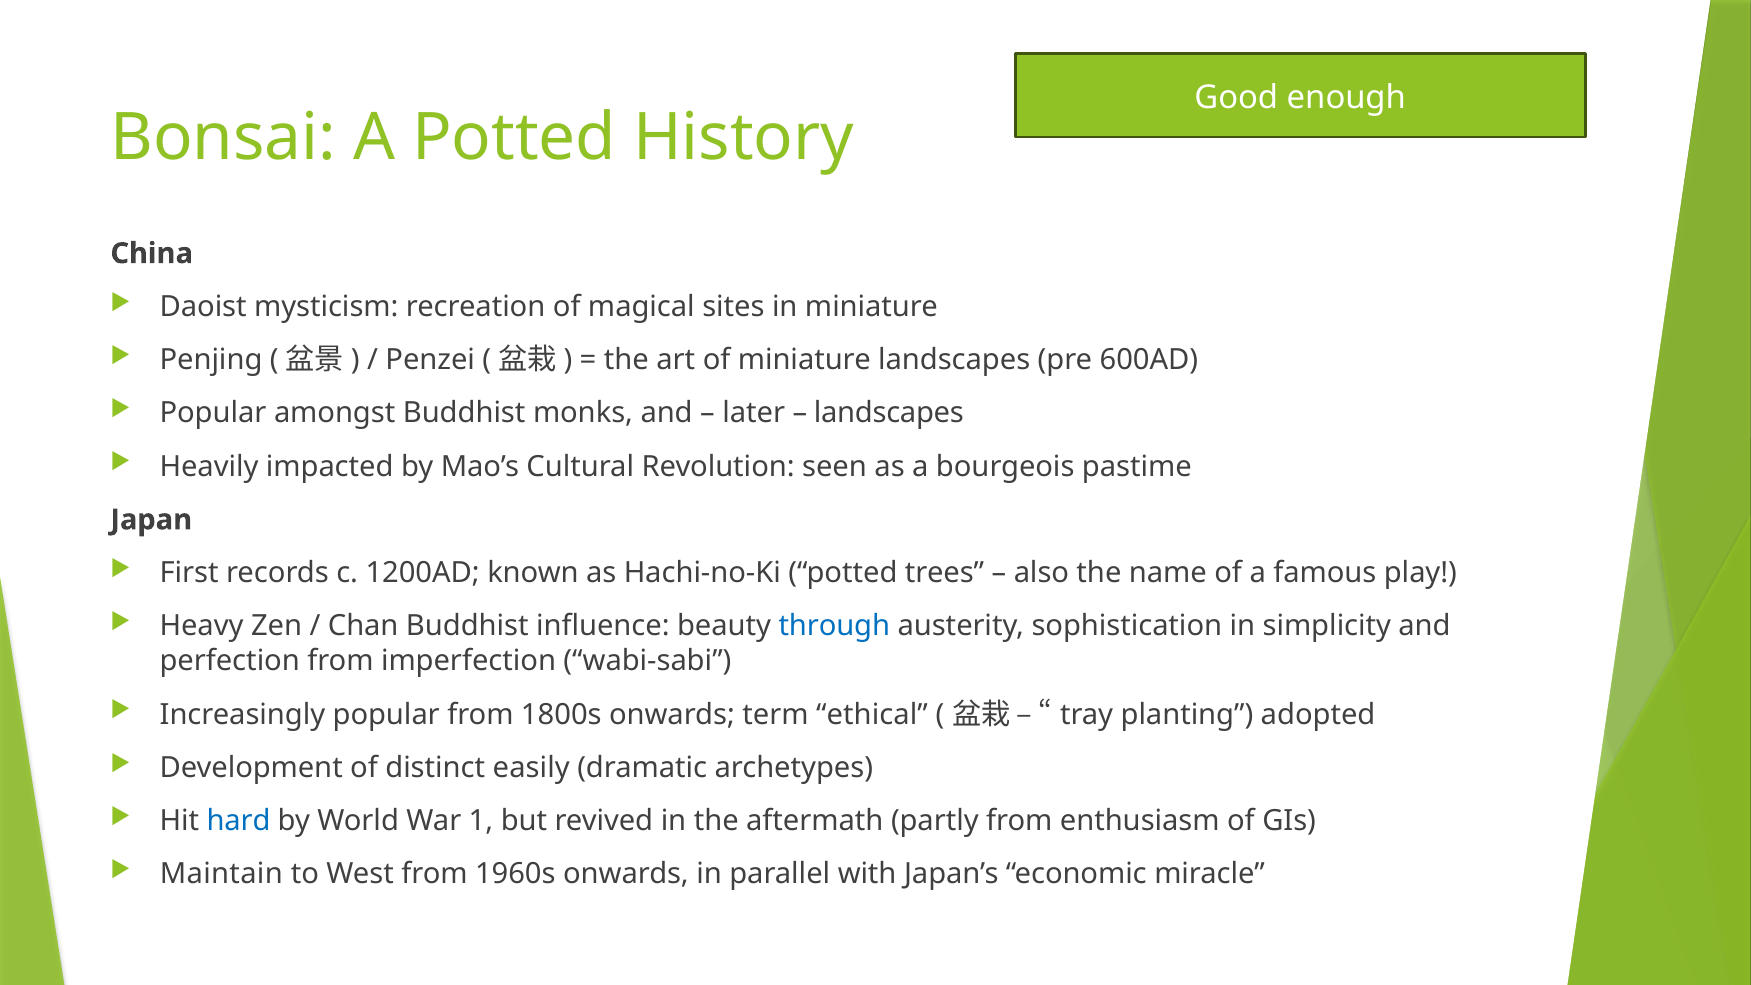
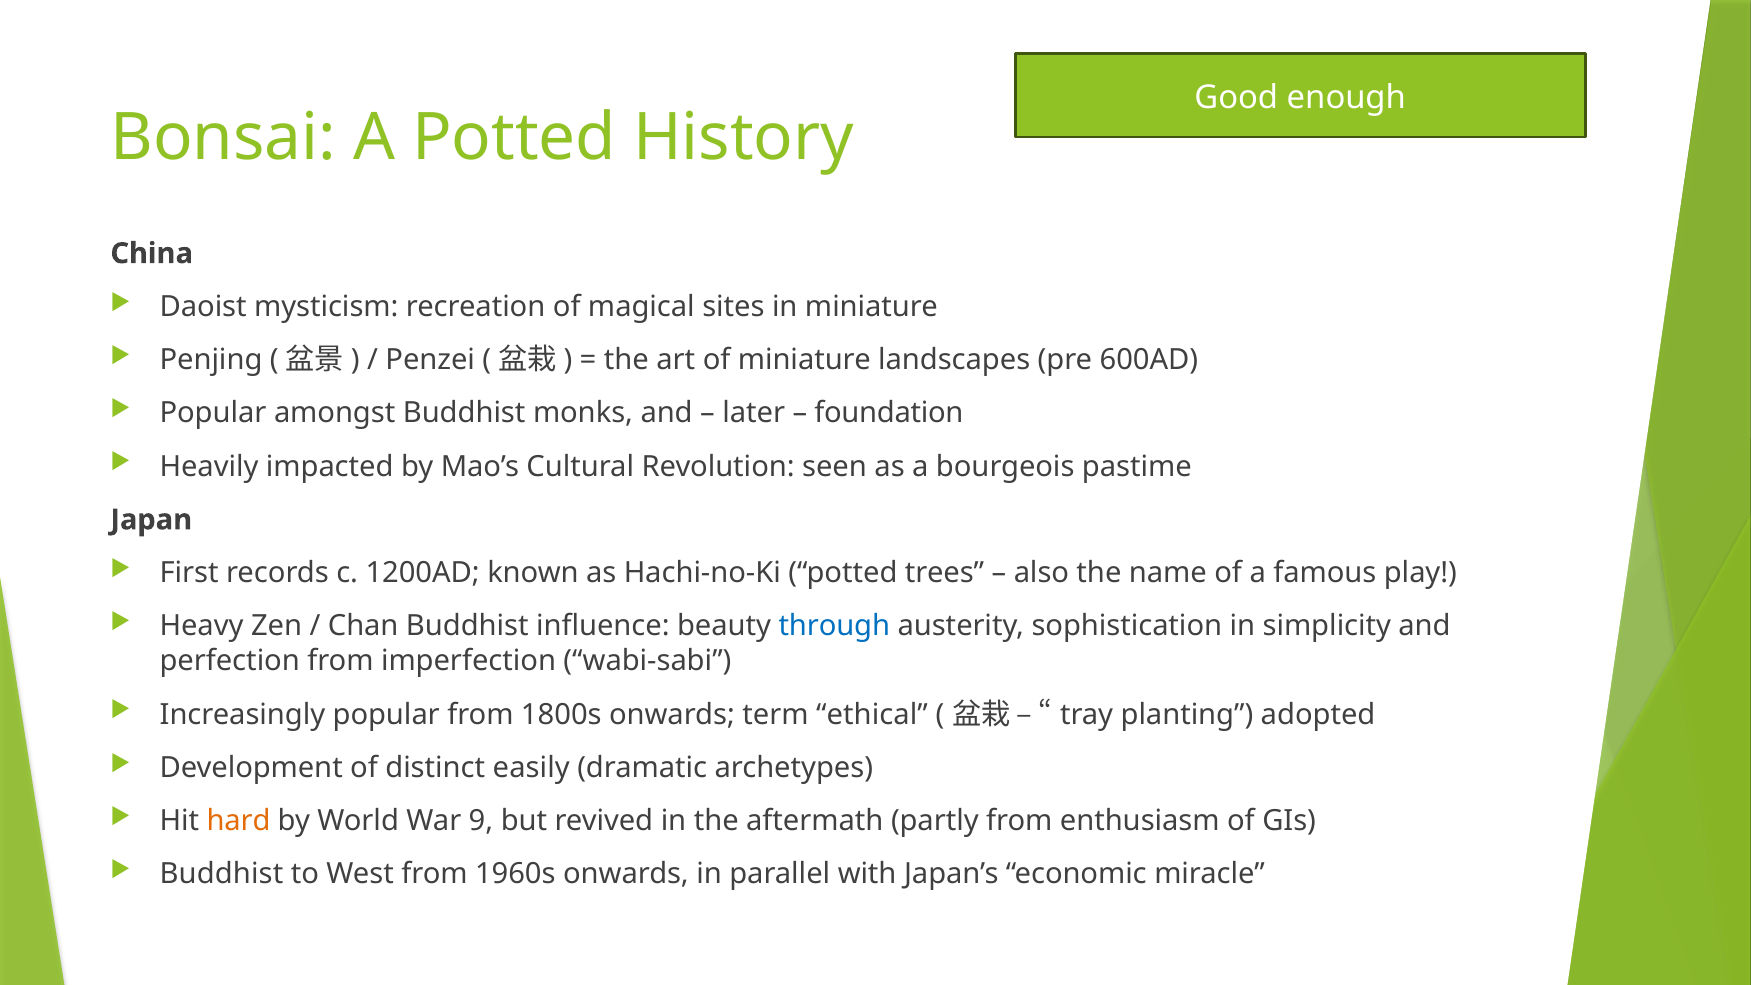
landscapes at (889, 413): landscapes -> foundation
hard colour: blue -> orange
1: 1 -> 9
Maintain at (221, 874): Maintain -> Buddhist
